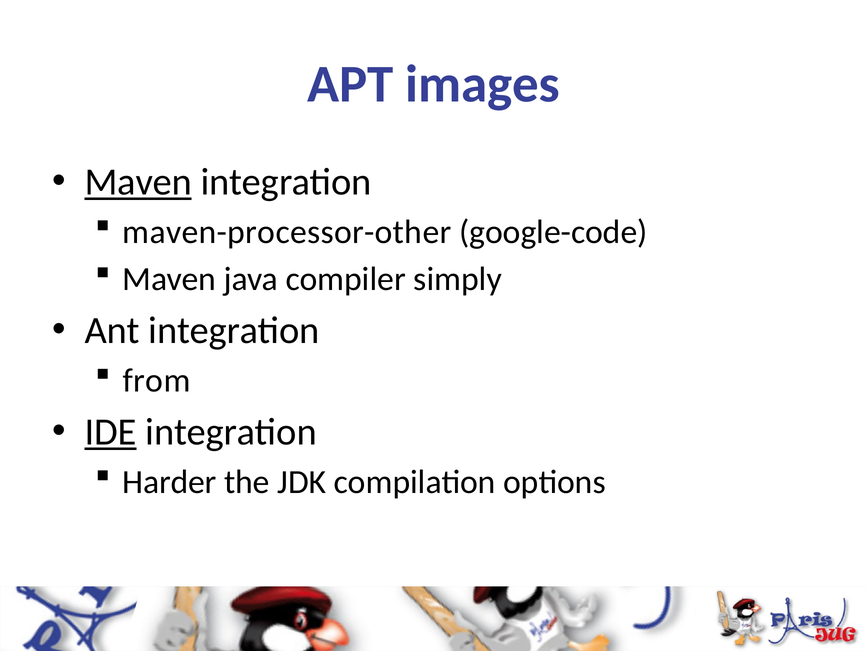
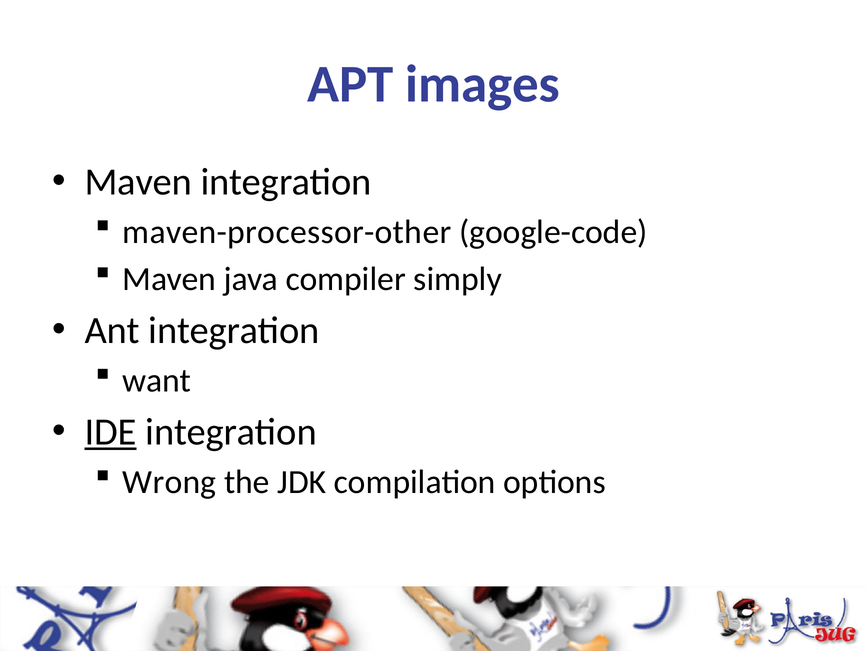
Maven at (138, 182) underline: present -> none
from: from -> want
Harder: Harder -> Wrong
